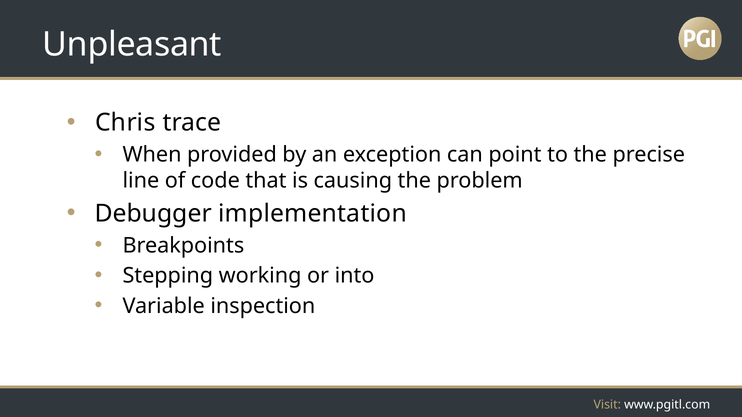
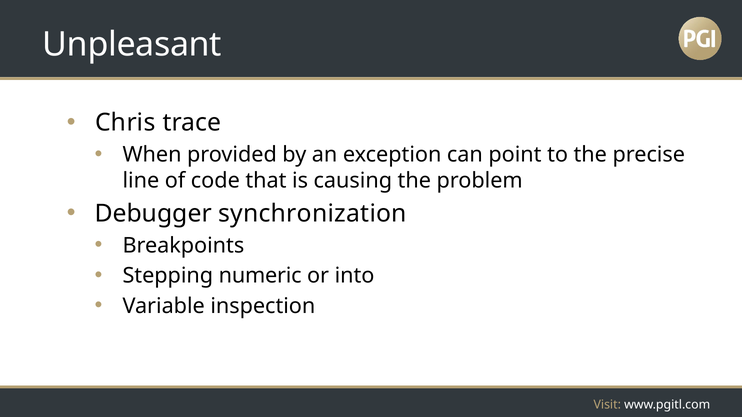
implementation: implementation -> synchronization
working: working -> numeric
